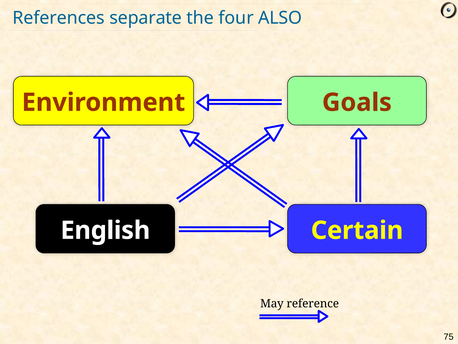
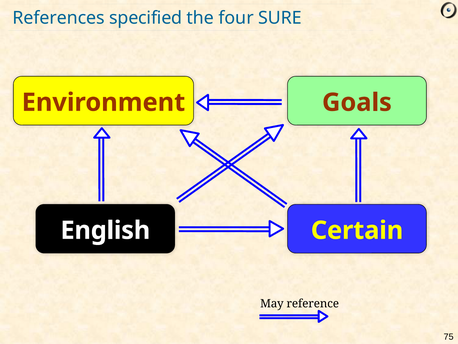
separate: separate -> specified
ALSO: ALSO -> SURE
